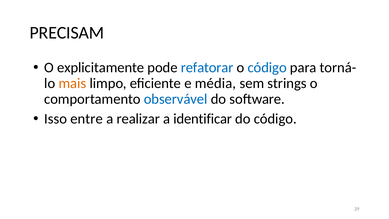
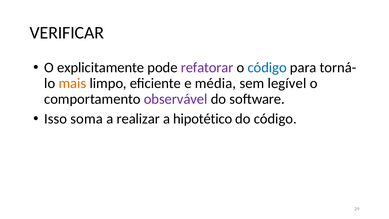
PRECISAM: PRECISAM -> VERIFICAR
refatorar colour: blue -> purple
strings: strings -> legível
observável colour: blue -> purple
entre: entre -> soma
identificar: identificar -> hipotético
